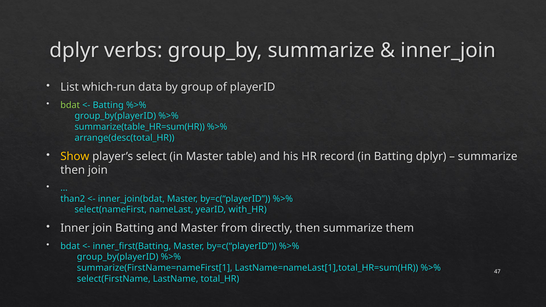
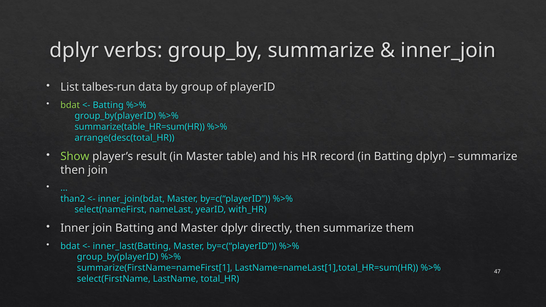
which-run: which-run -> talbes-run
Show colour: yellow -> light green
select: select -> result
Master from: from -> dplyr
inner_first(Batting: inner_first(Batting -> inner_last(Batting
